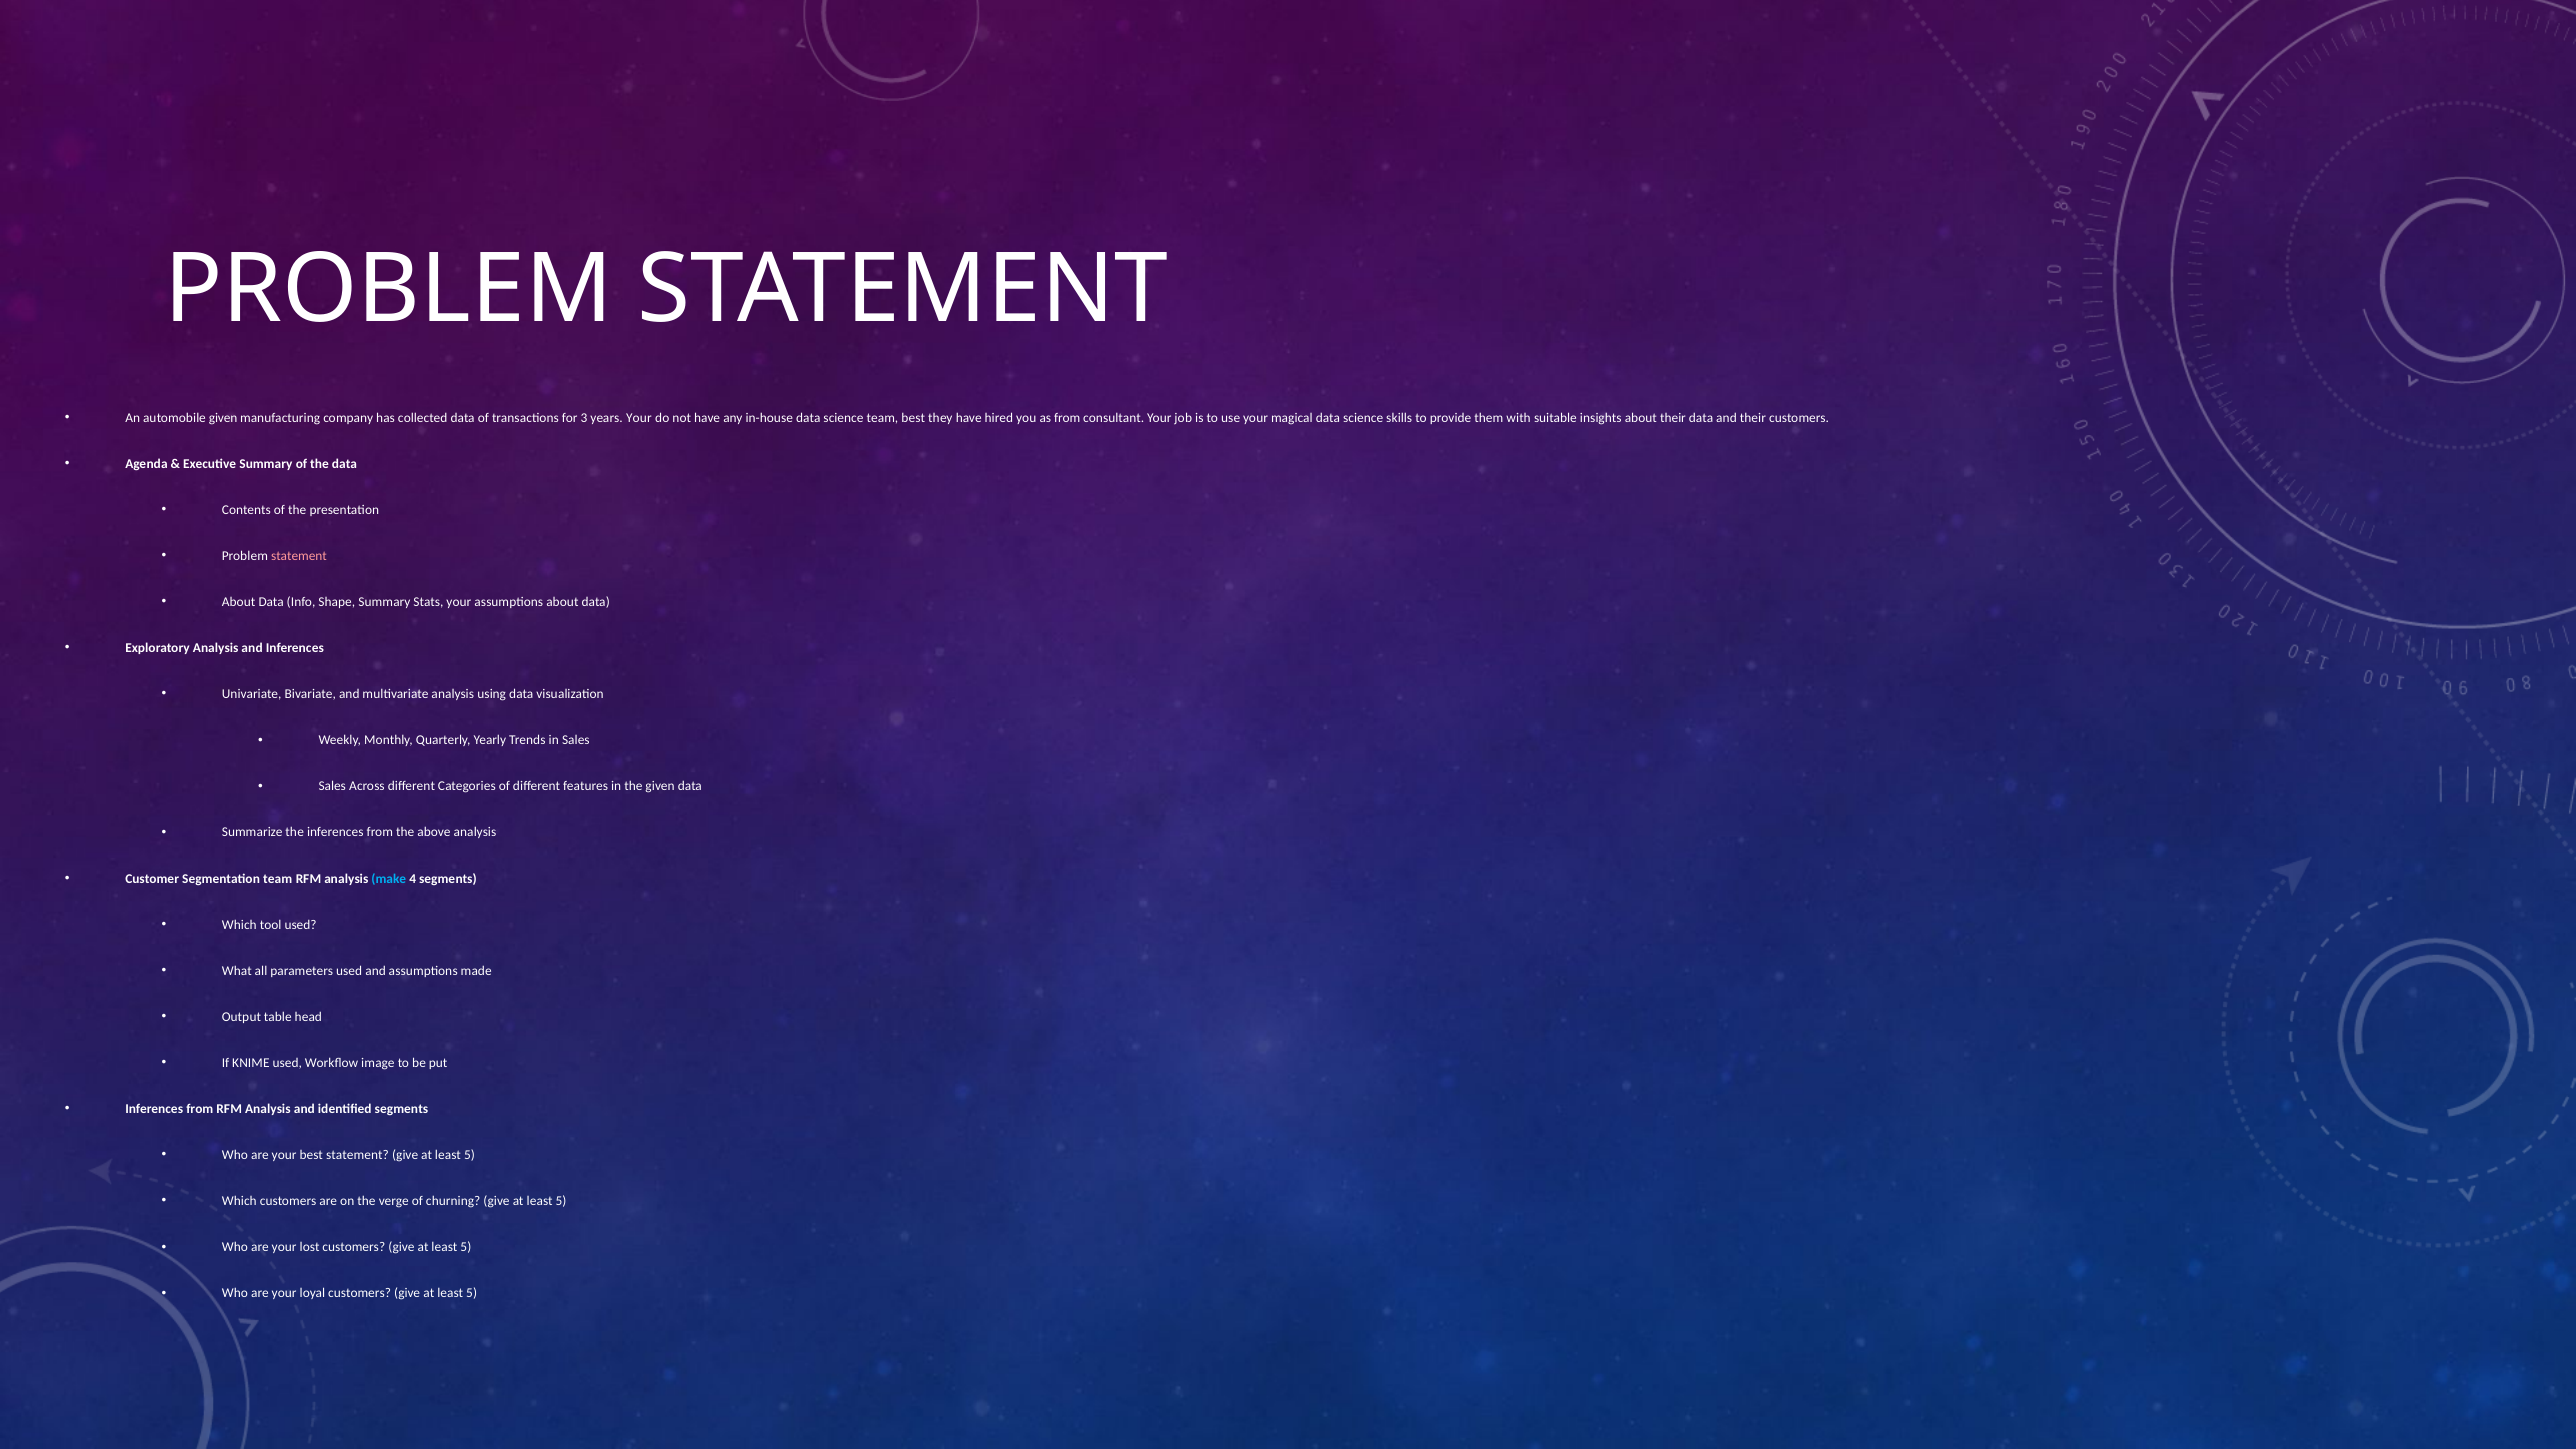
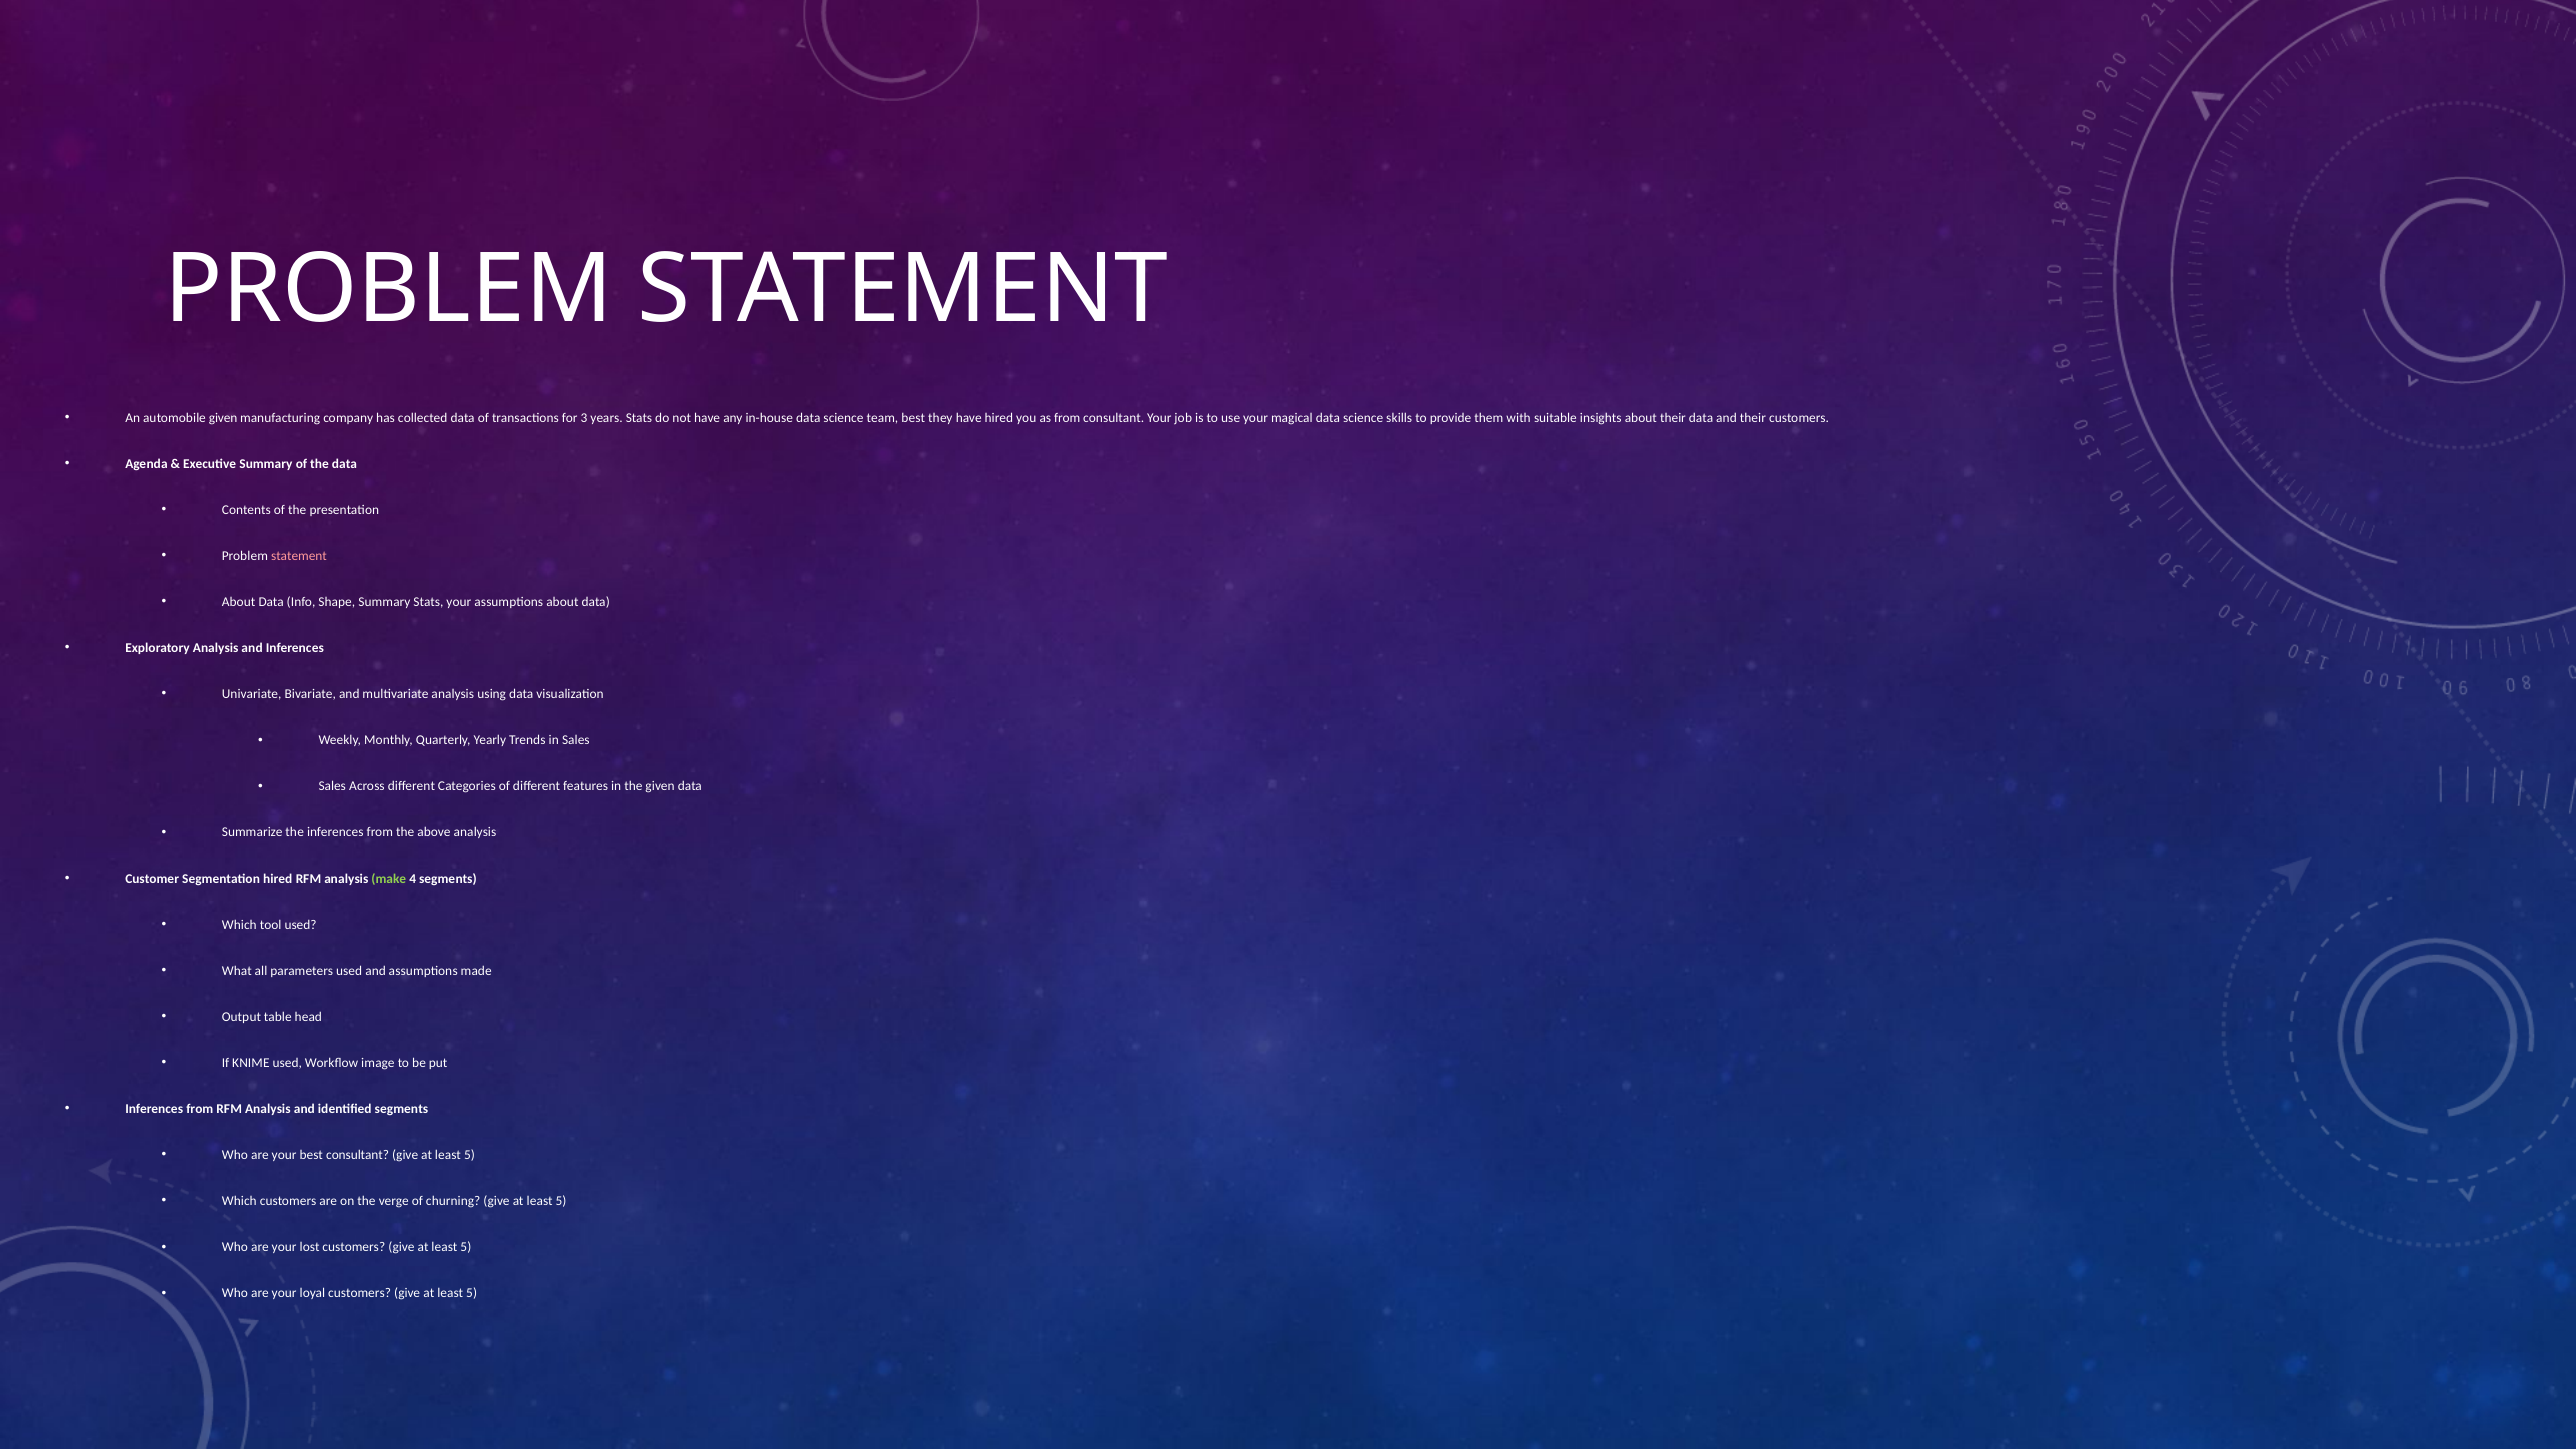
years Your: Your -> Stats
Segmentation team: team -> hired
make colour: light blue -> light green
best statement: statement -> consultant
